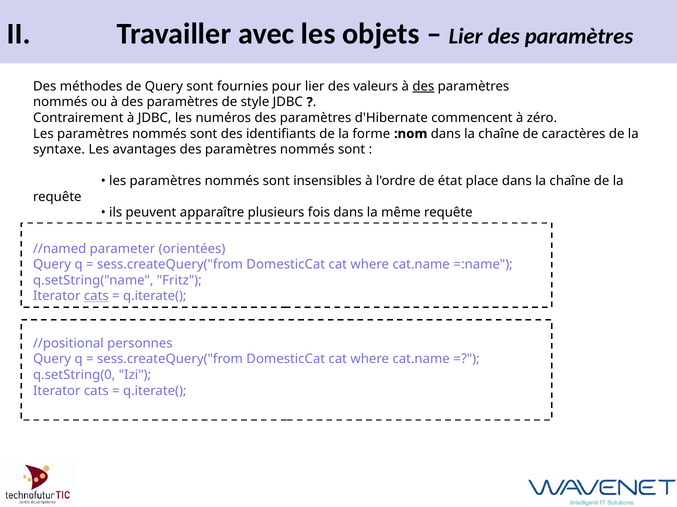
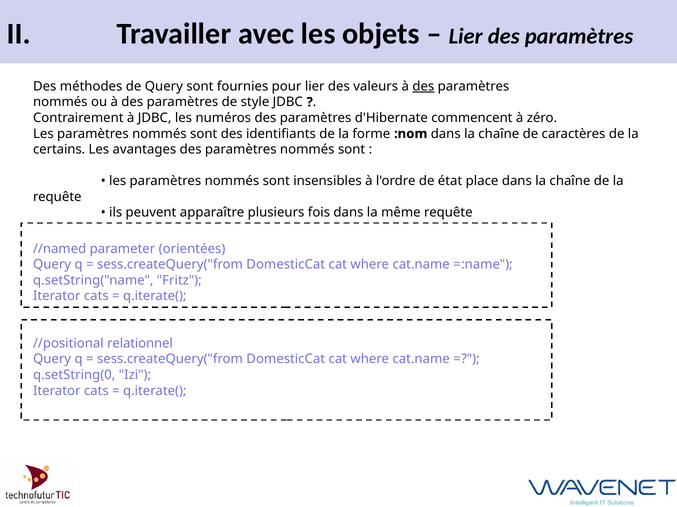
syntaxe: syntaxe -> certains
cats at (96, 296) underline: present -> none
personnes: personnes -> relationnel
